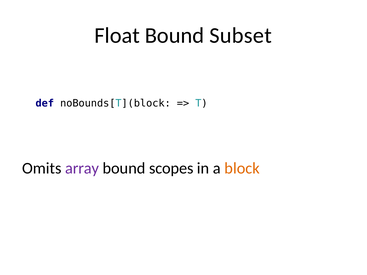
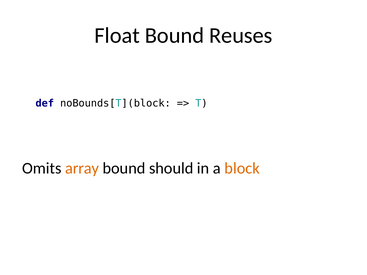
Subset: Subset -> Reuses
array colour: purple -> orange
scopes: scopes -> should
